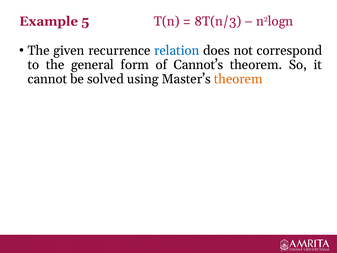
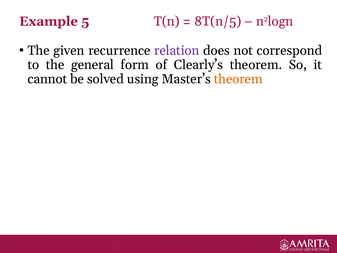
8T(n/3: 8T(n/3 -> 8T(n/5
relation colour: blue -> purple
Cannot’s: Cannot’s -> Clearly’s
